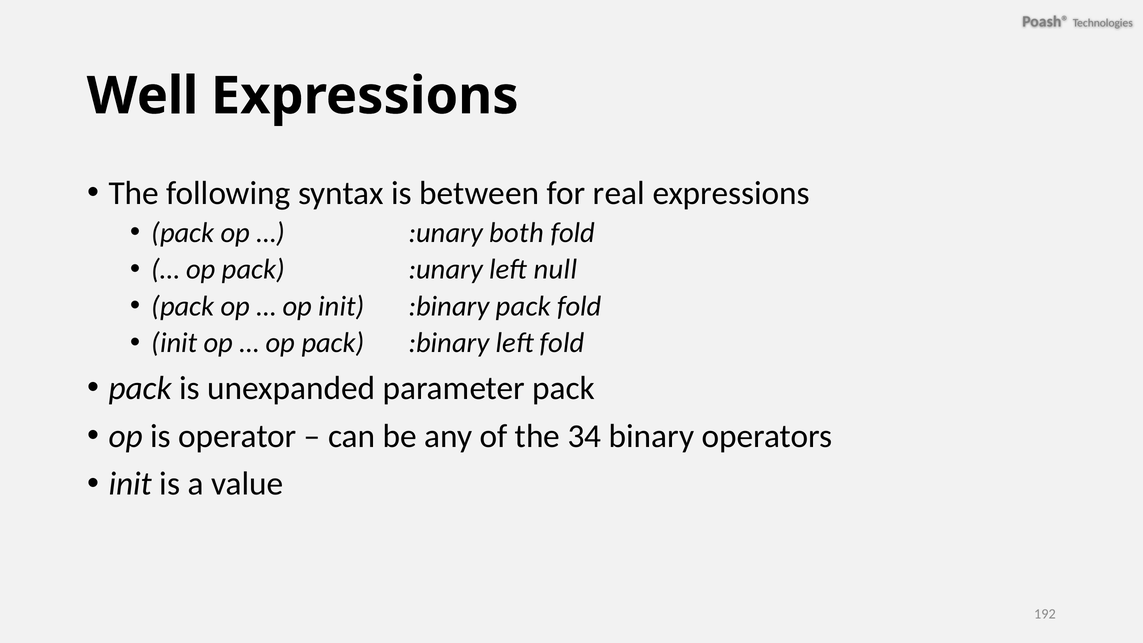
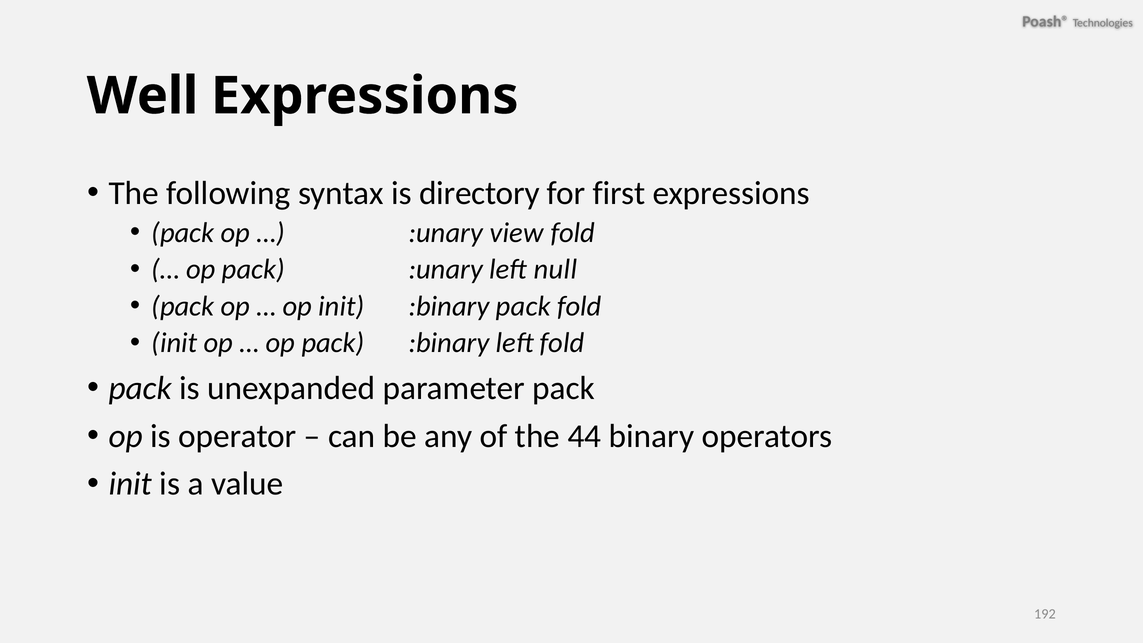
between: between -> directory
real: real -> first
both: both -> view
34: 34 -> 44
